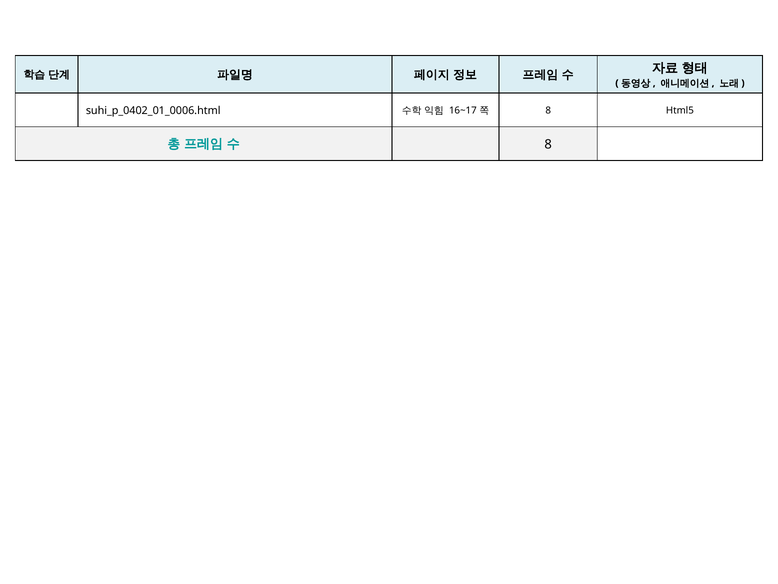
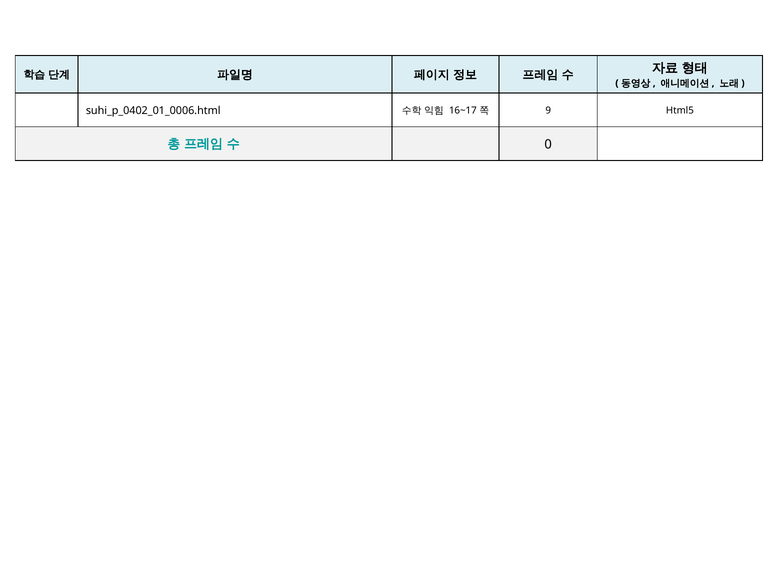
8 at (548, 110): 8 -> 9
8 at (548, 144): 8 -> 0
